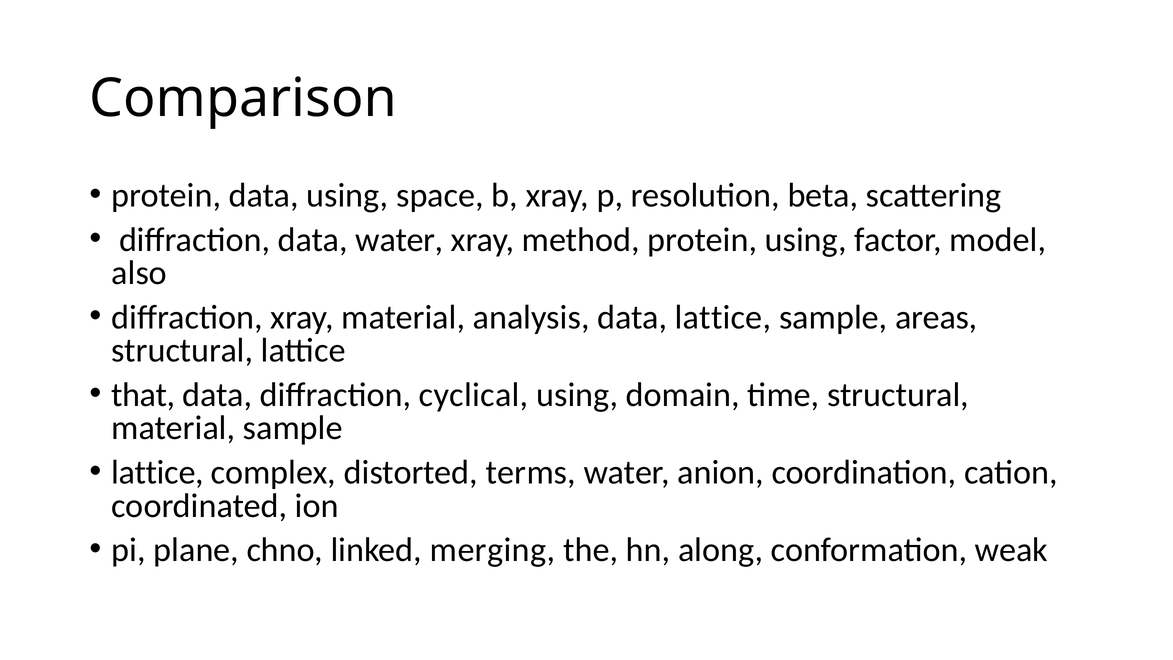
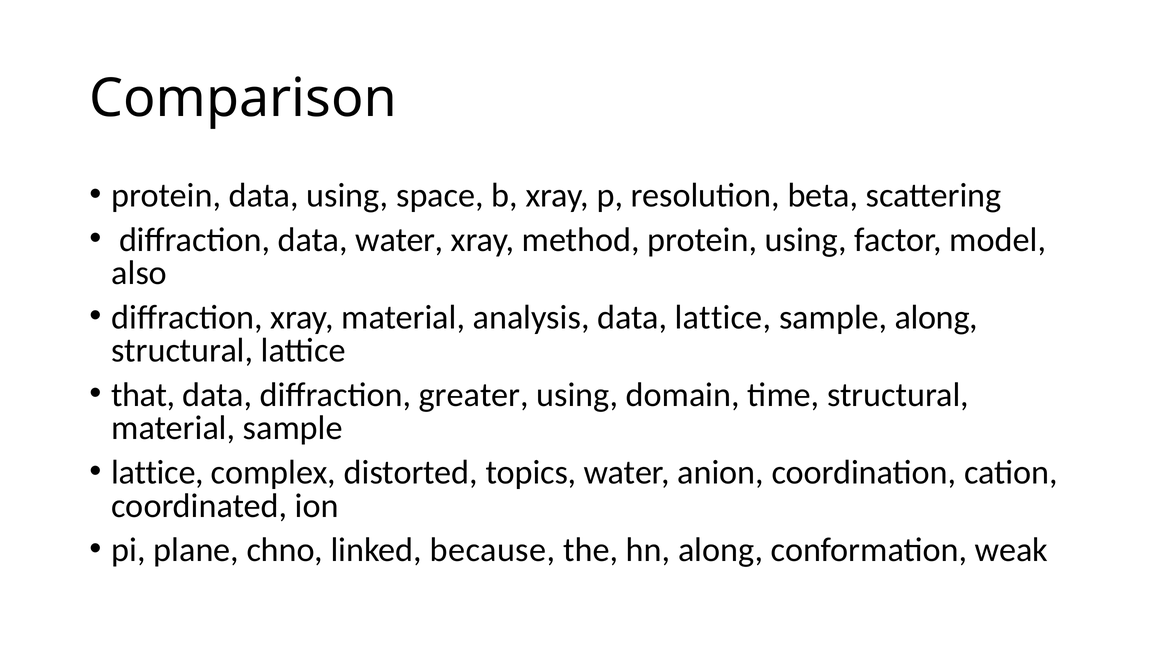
sample areas: areas -> along
cyclical: cyclical -> greater
terms: terms -> topics
merging: merging -> because
